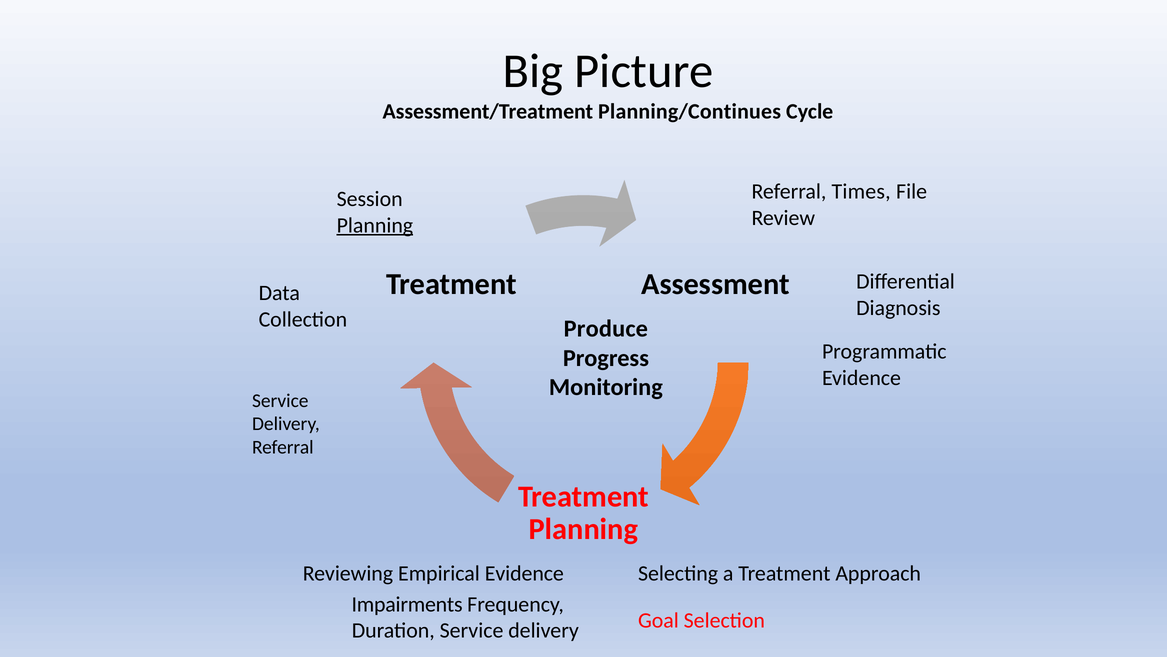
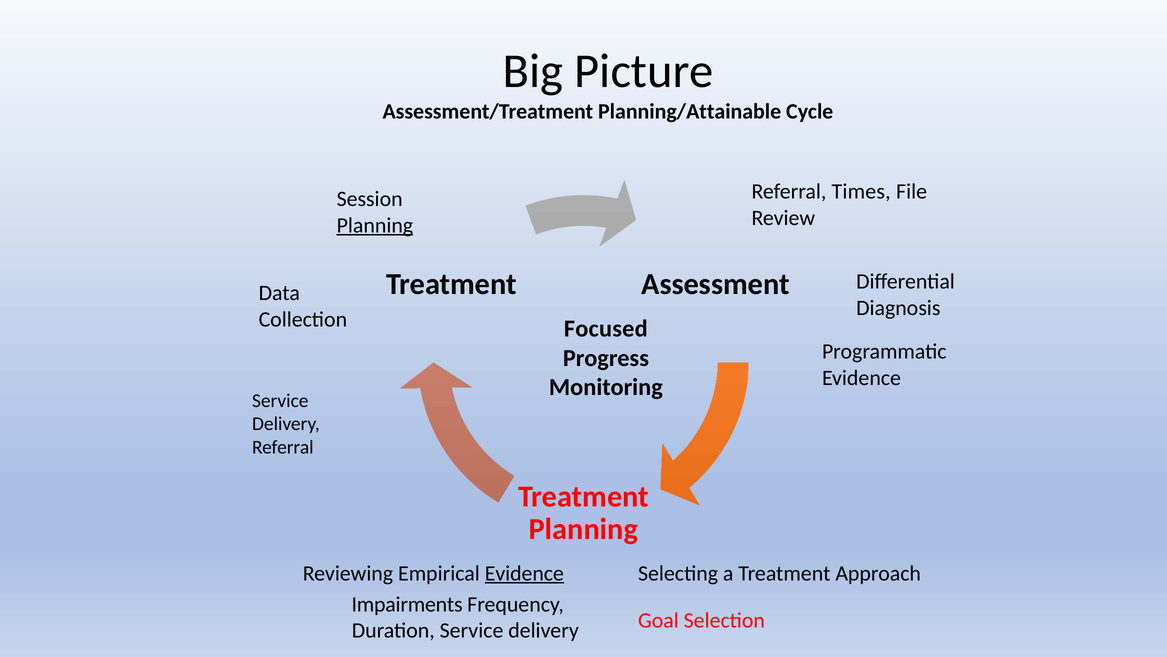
Planning/Continues: Planning/Continues -> Planning/Attainable
Produce: Produce -> Focused
Evidence at (524, 573) underline: none -> present
